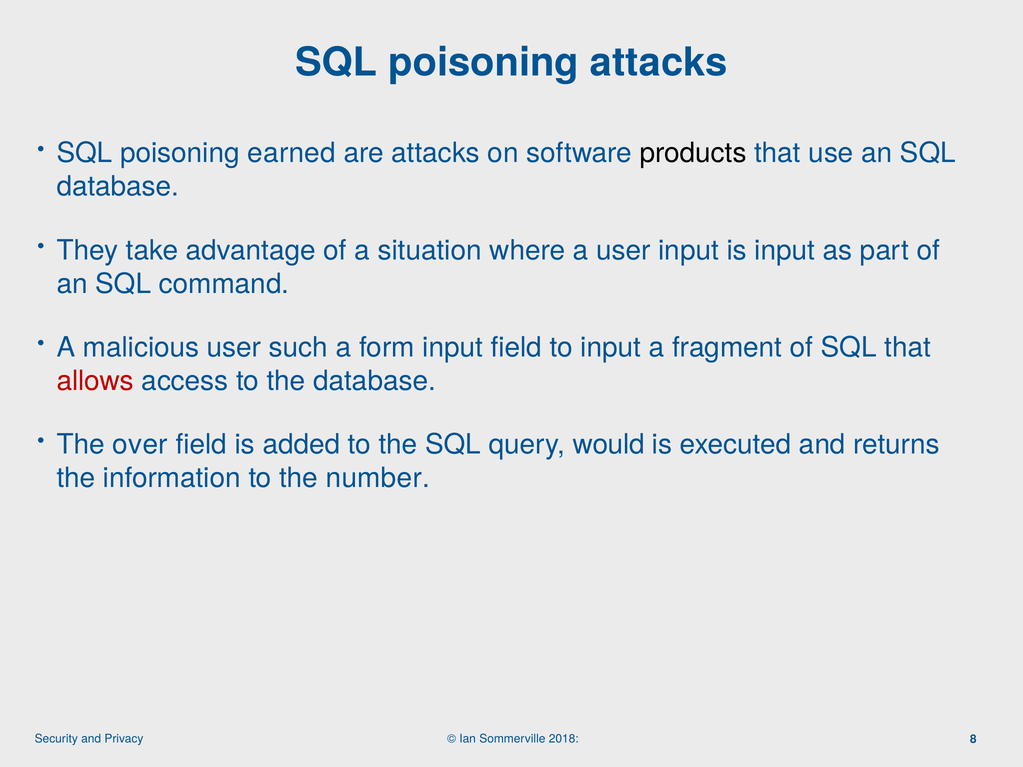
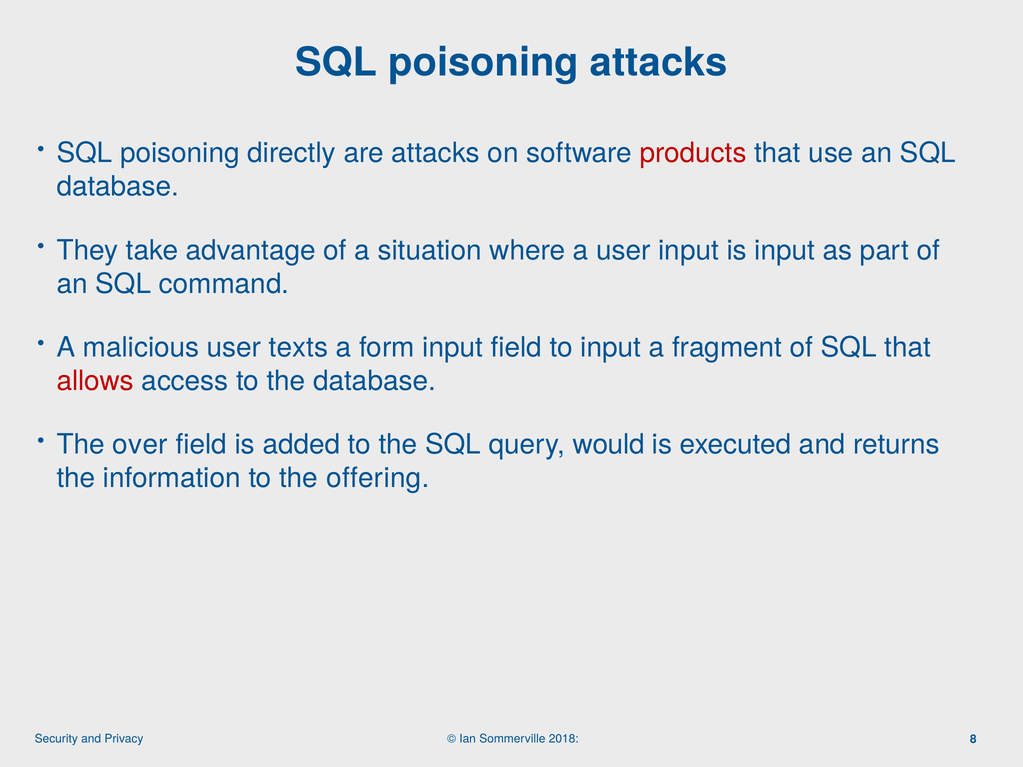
earned: earned -> directly
products colour: black -> red
such: such -> texts
number: number -> offering
